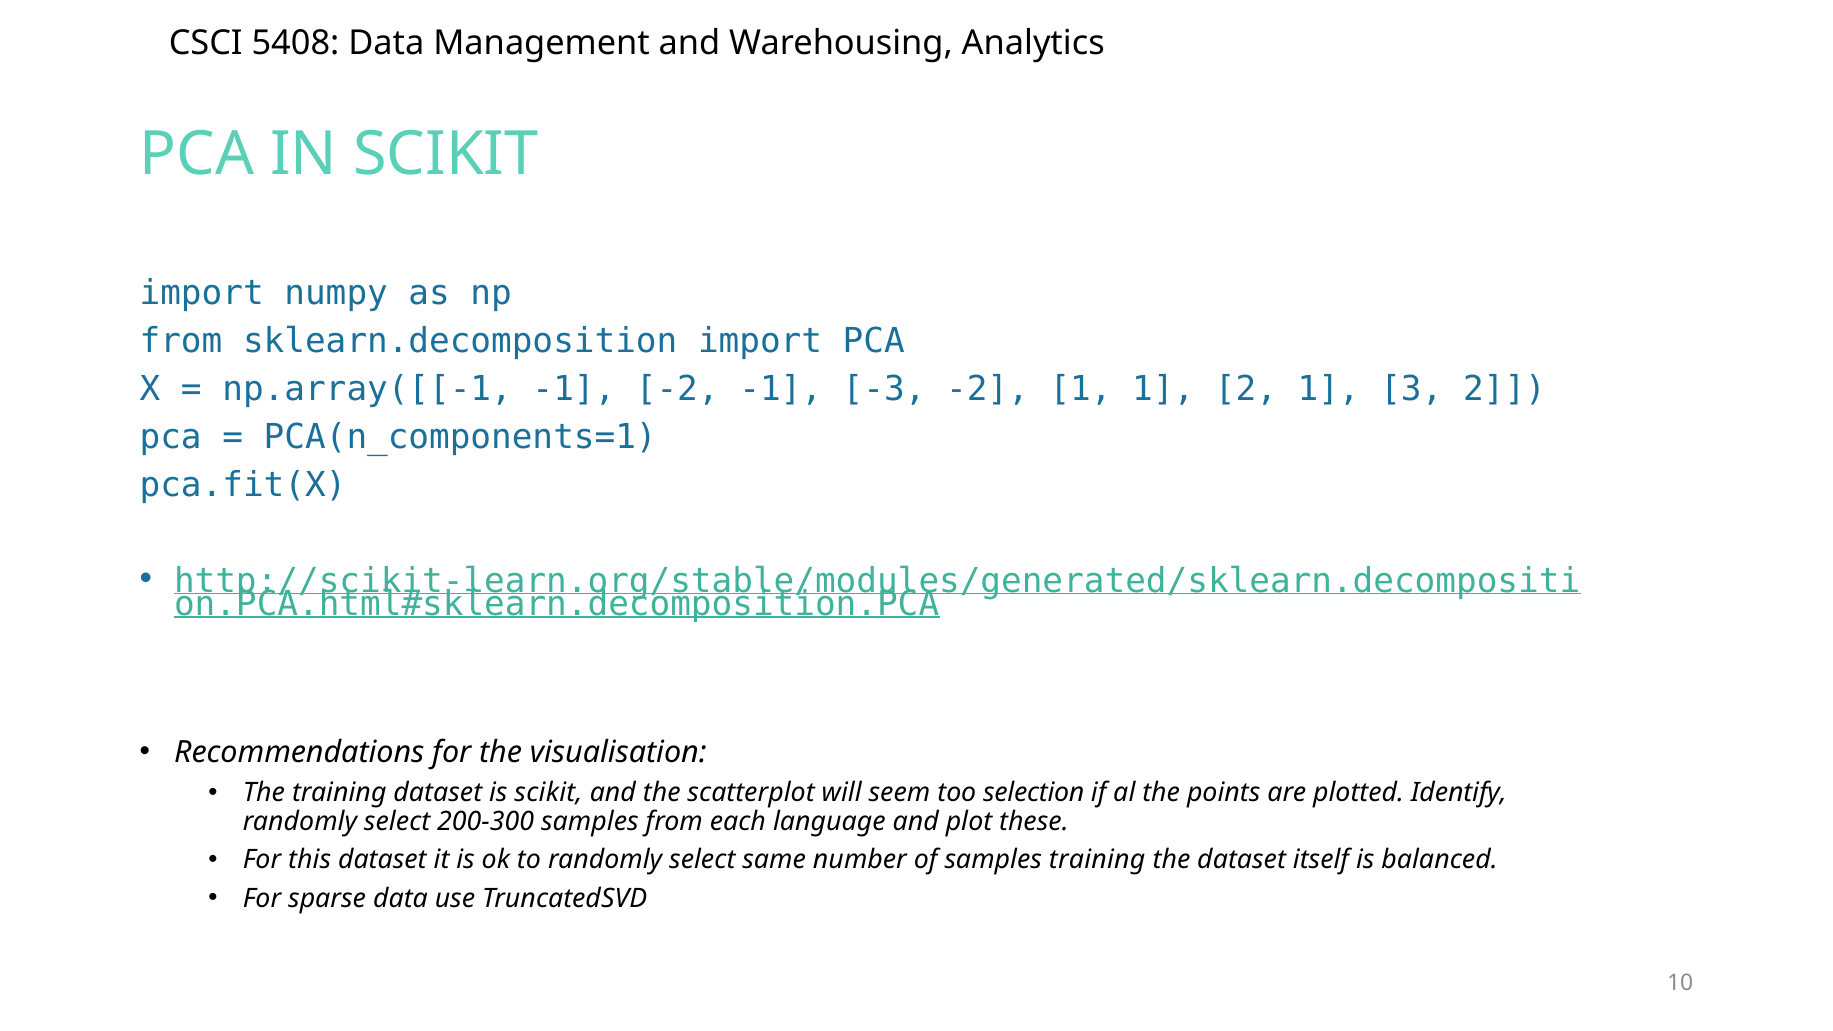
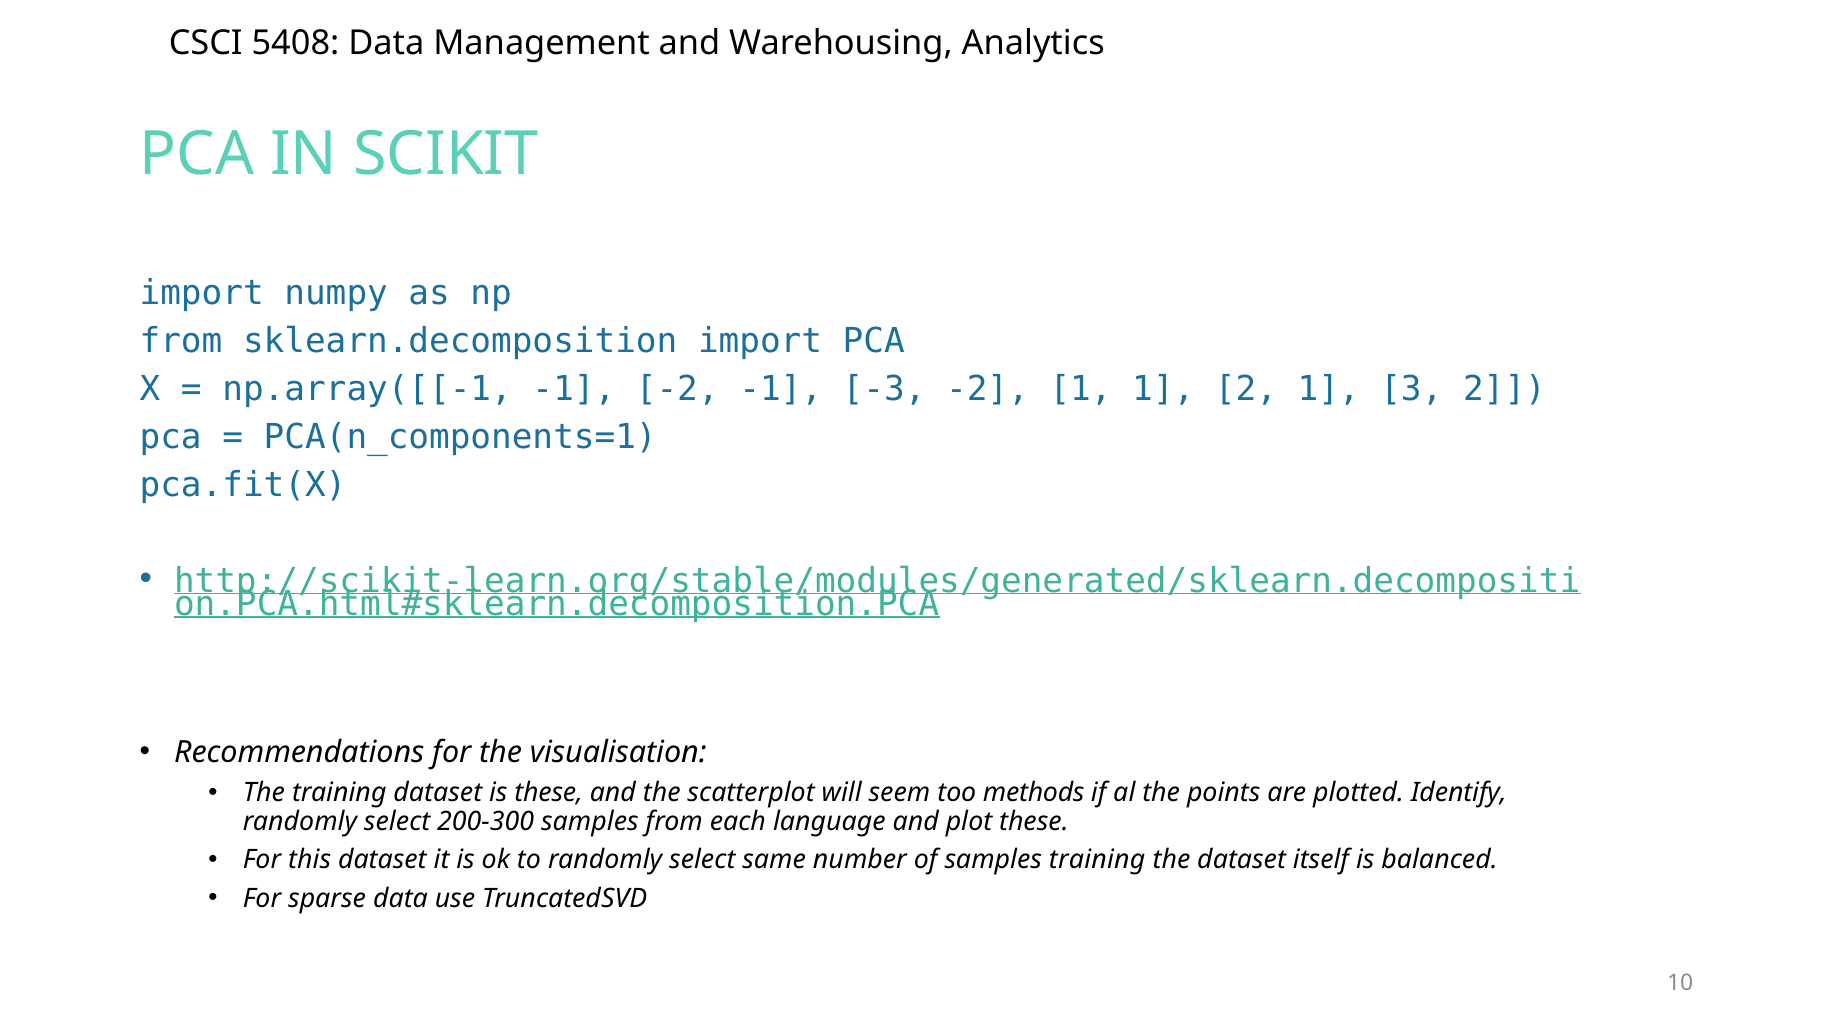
is scikit: scikit -> these
selection: selection -> methods
